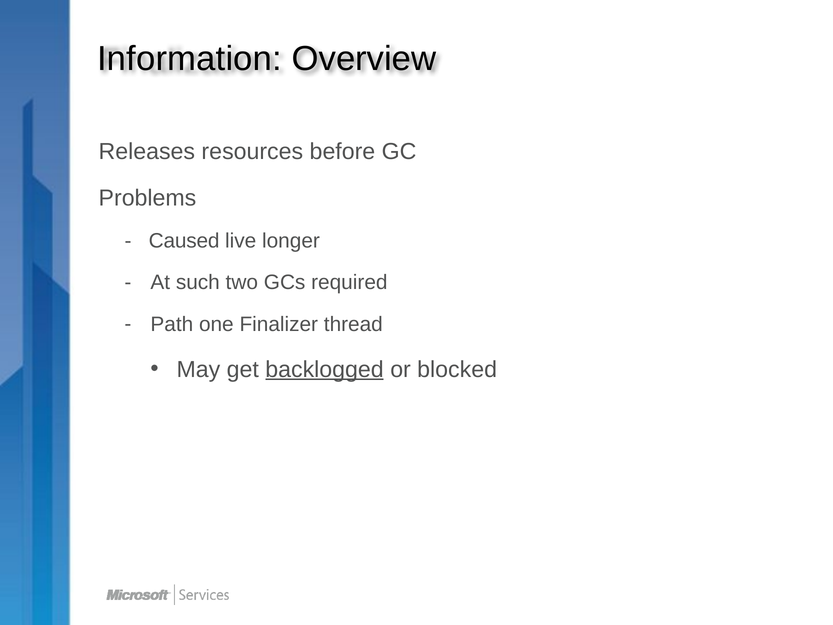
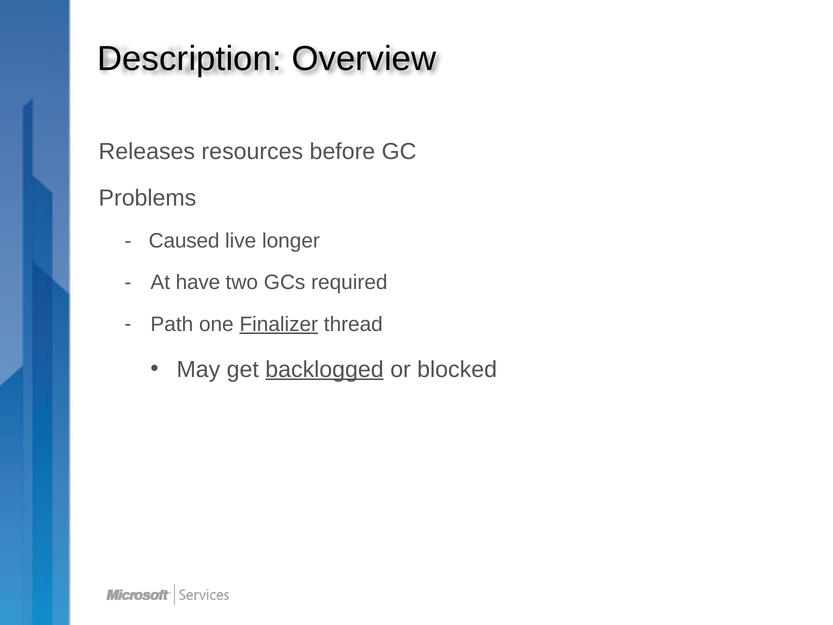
Information: Information -> Description
such: such -> have
Finalizer underline: none -> present
